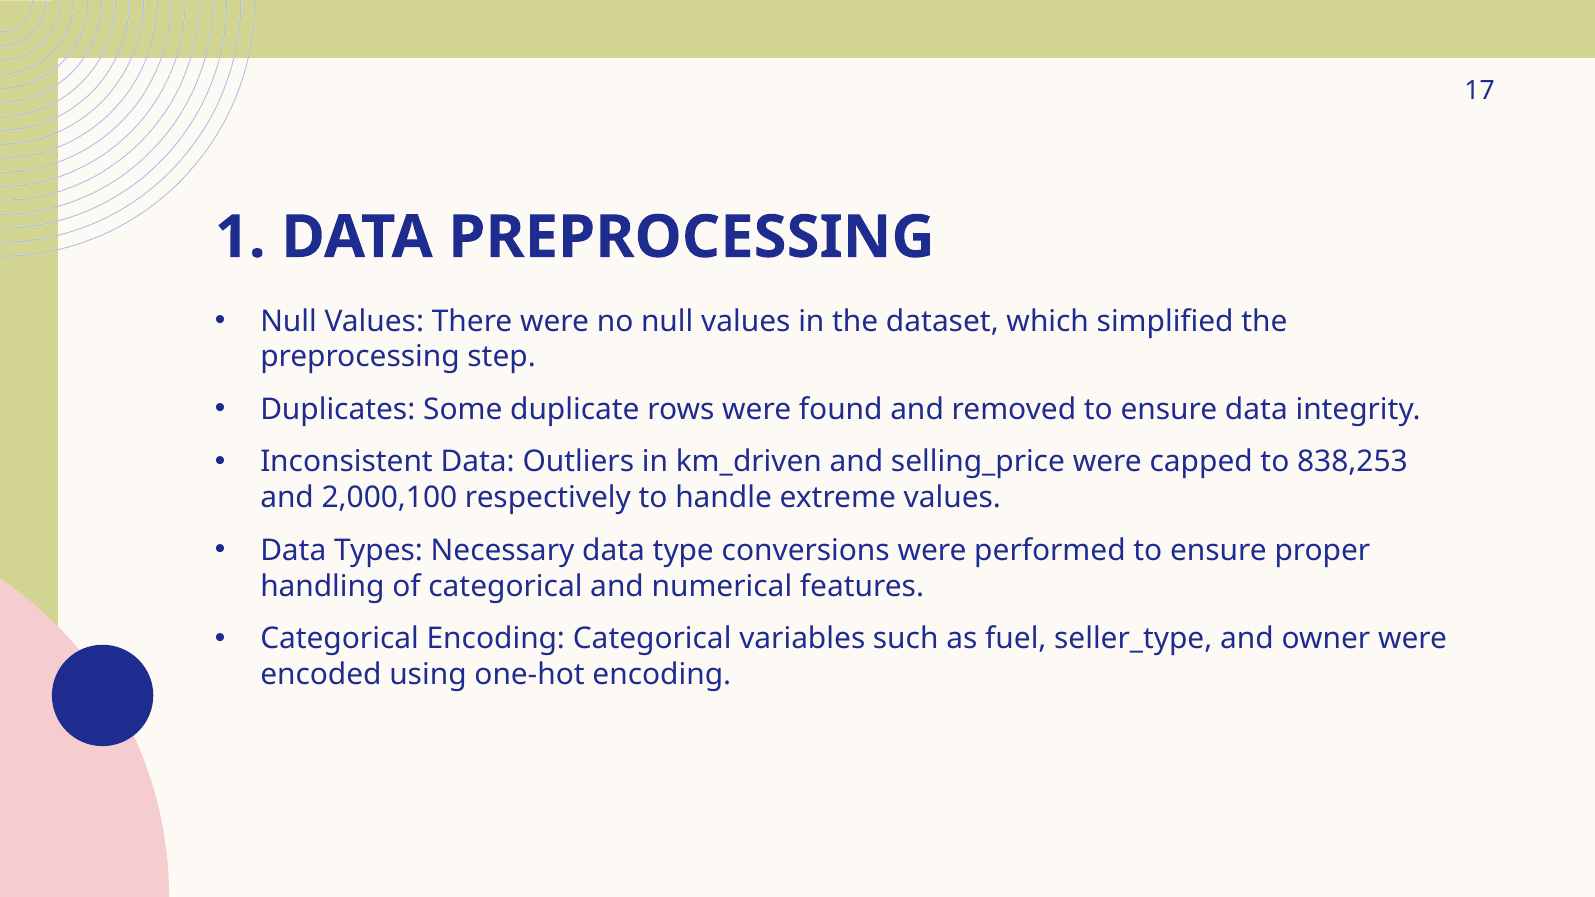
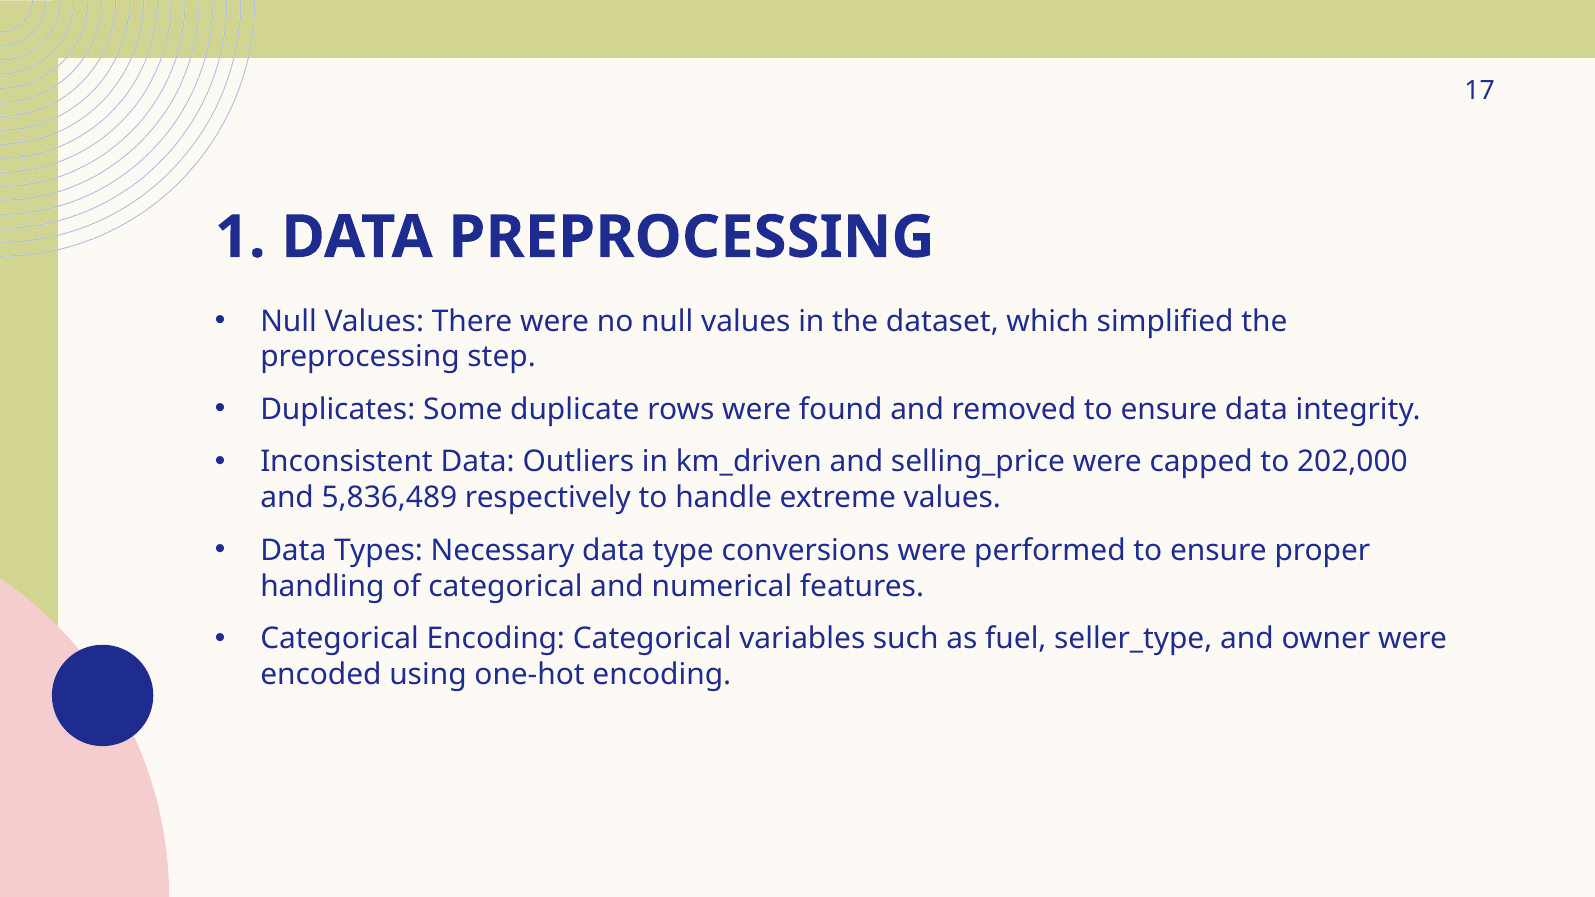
838,253: 838,253 -> 202,000
2,000,100: 2,000,100 -> 5,836,489
